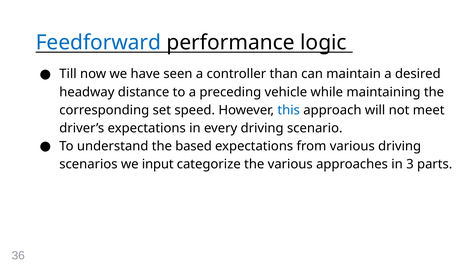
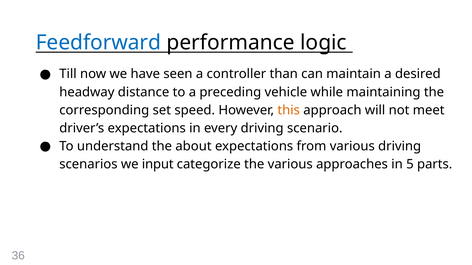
this colour: blue -> orange
based: based -> about
3: 3 -> 5
